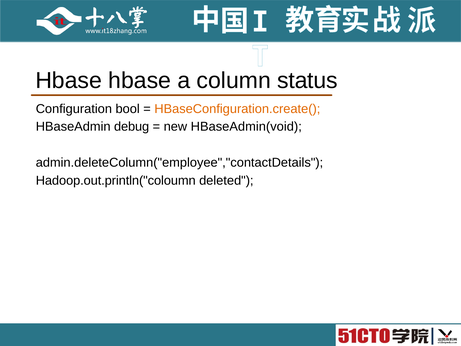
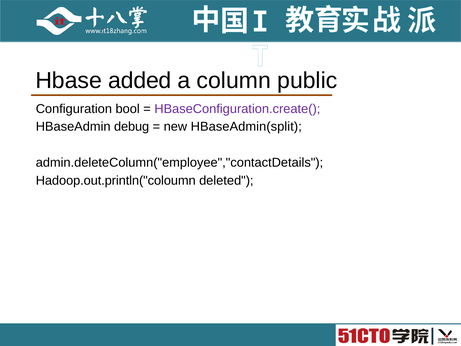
Hbase hbase: hbase -> added
status: status -> public
HBaseConfiguration.create( colour: orange -> purple
HBaseAdmin(void: HBaseAdmin(void -> HBaseAdmin(split
